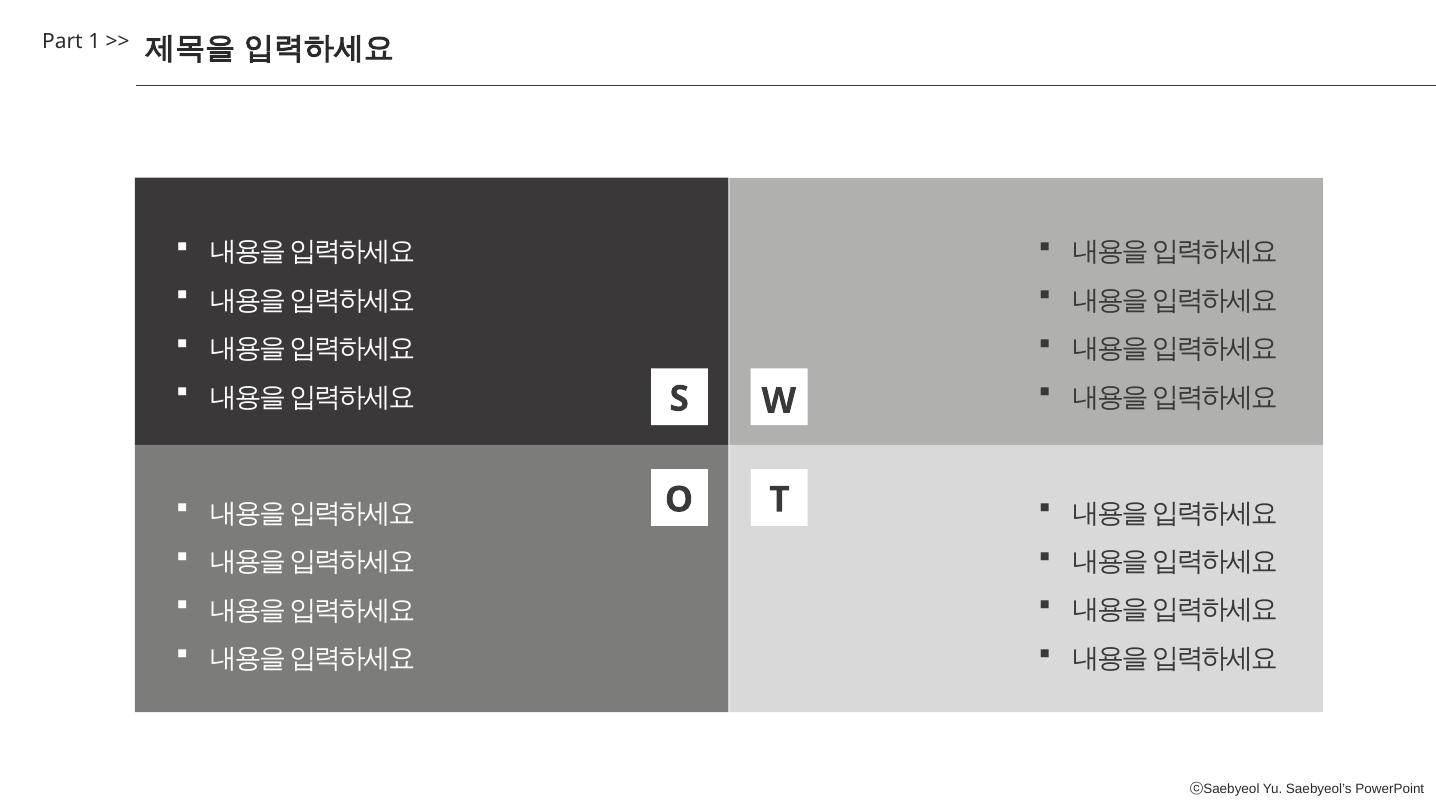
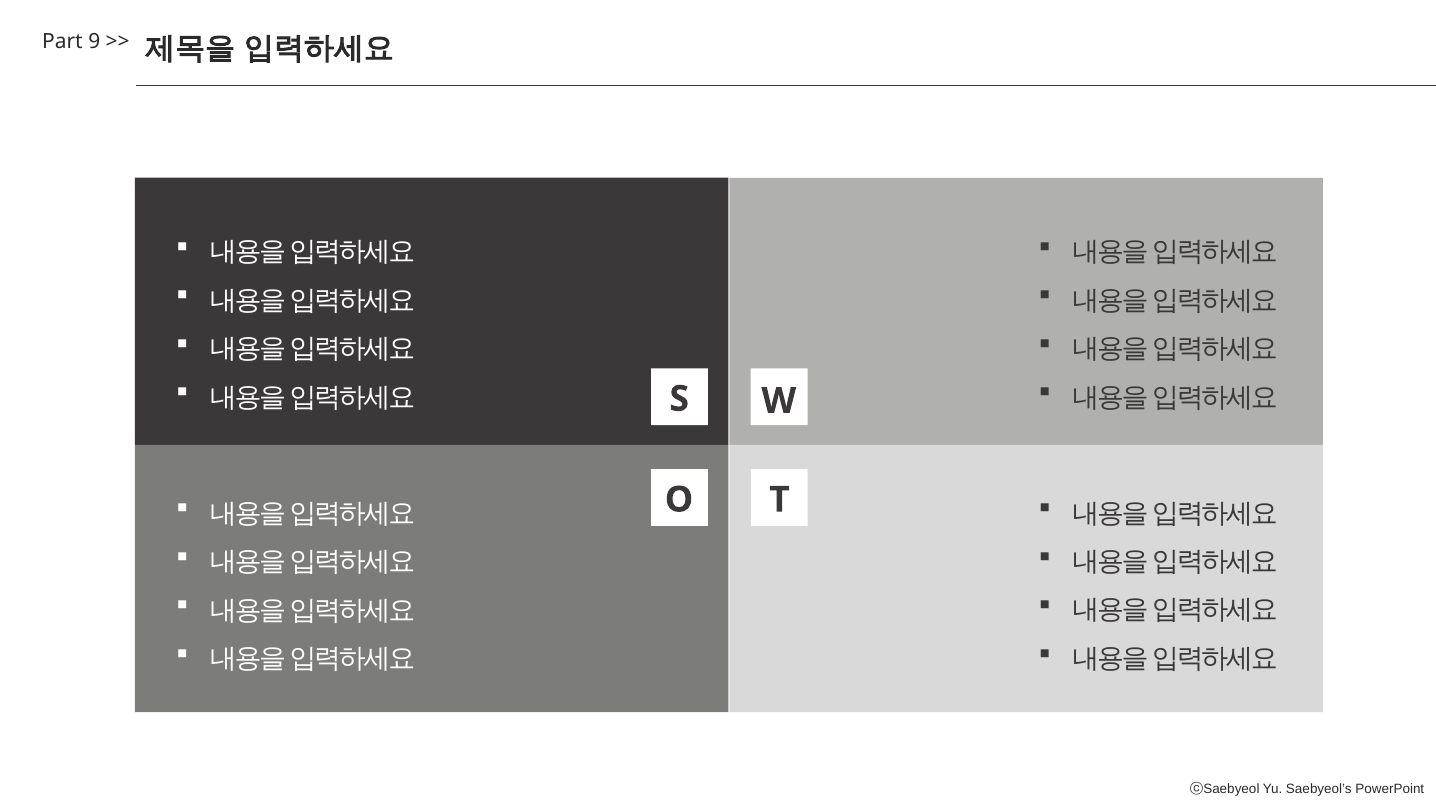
1: 1 -> 9
